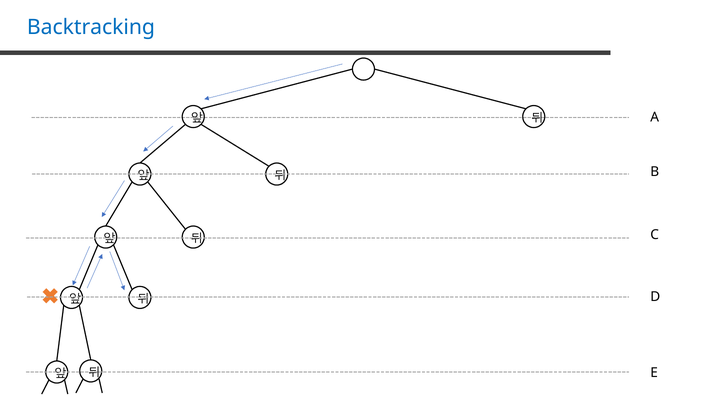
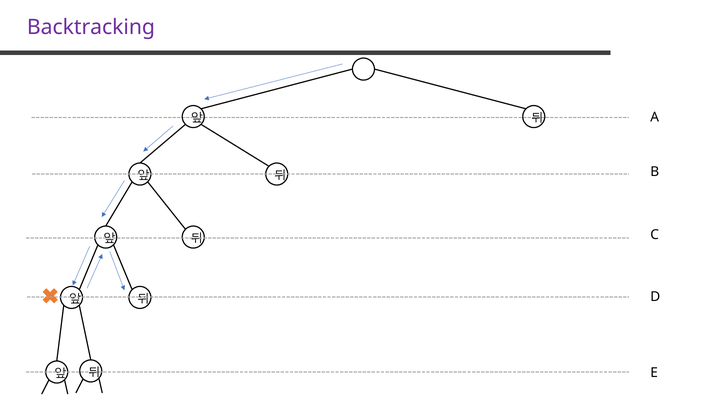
Backtracking colour: blue -> purple
